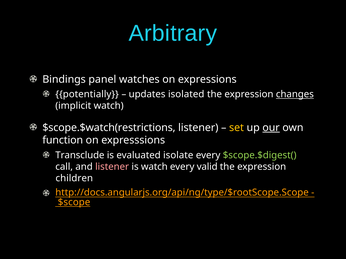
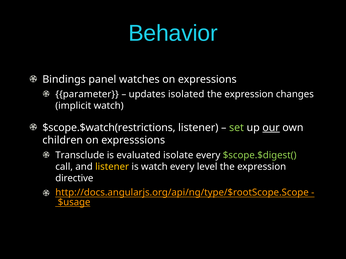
Arbitrary: Arbitrary -> Behavior
potentially: potentially -> parameter
changes underline: present -> none
set colour: yellow -> light green
function: function -> children
listener at (112, 167) colour: pink -> yellow
valid: valid -> level
children: children -> directive
$scope: $scope -> $usage
